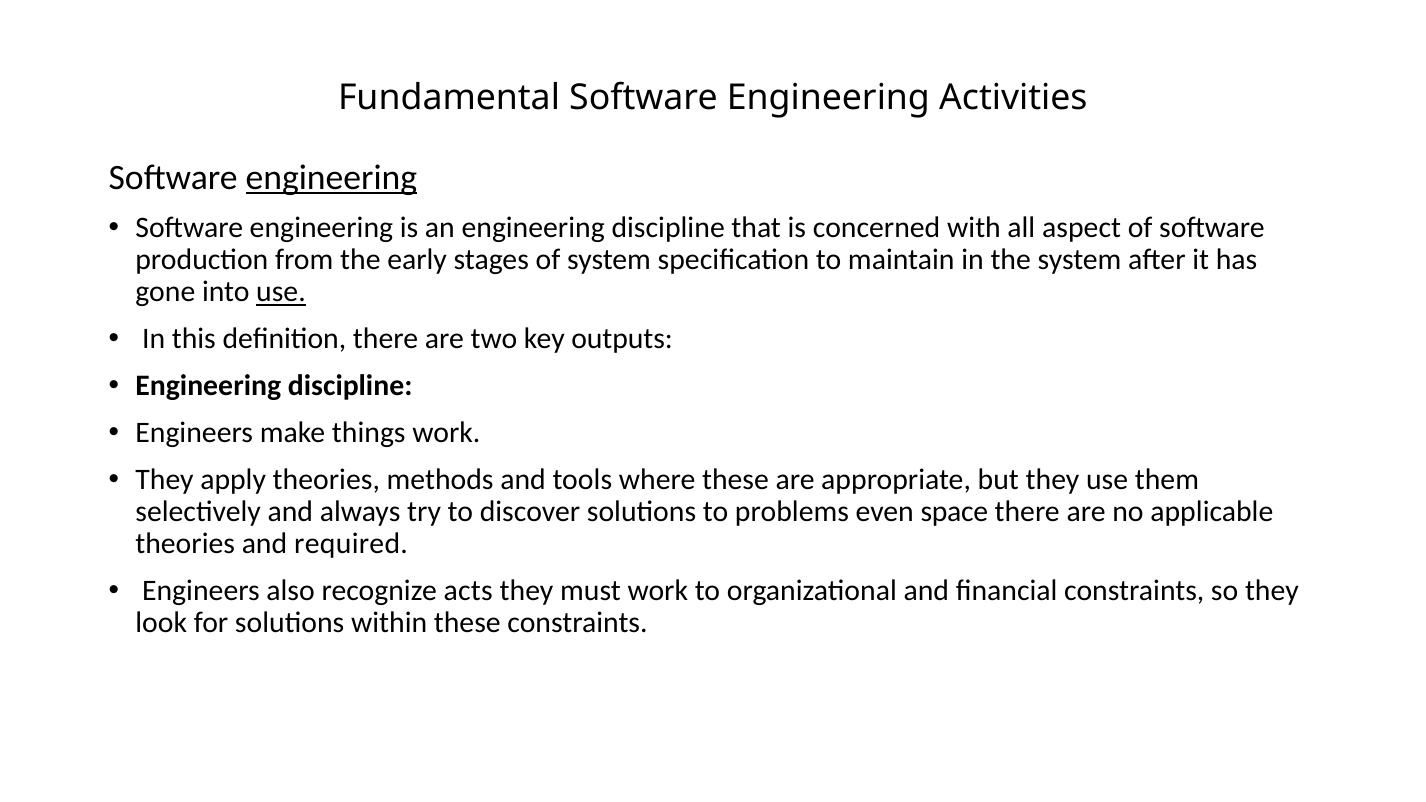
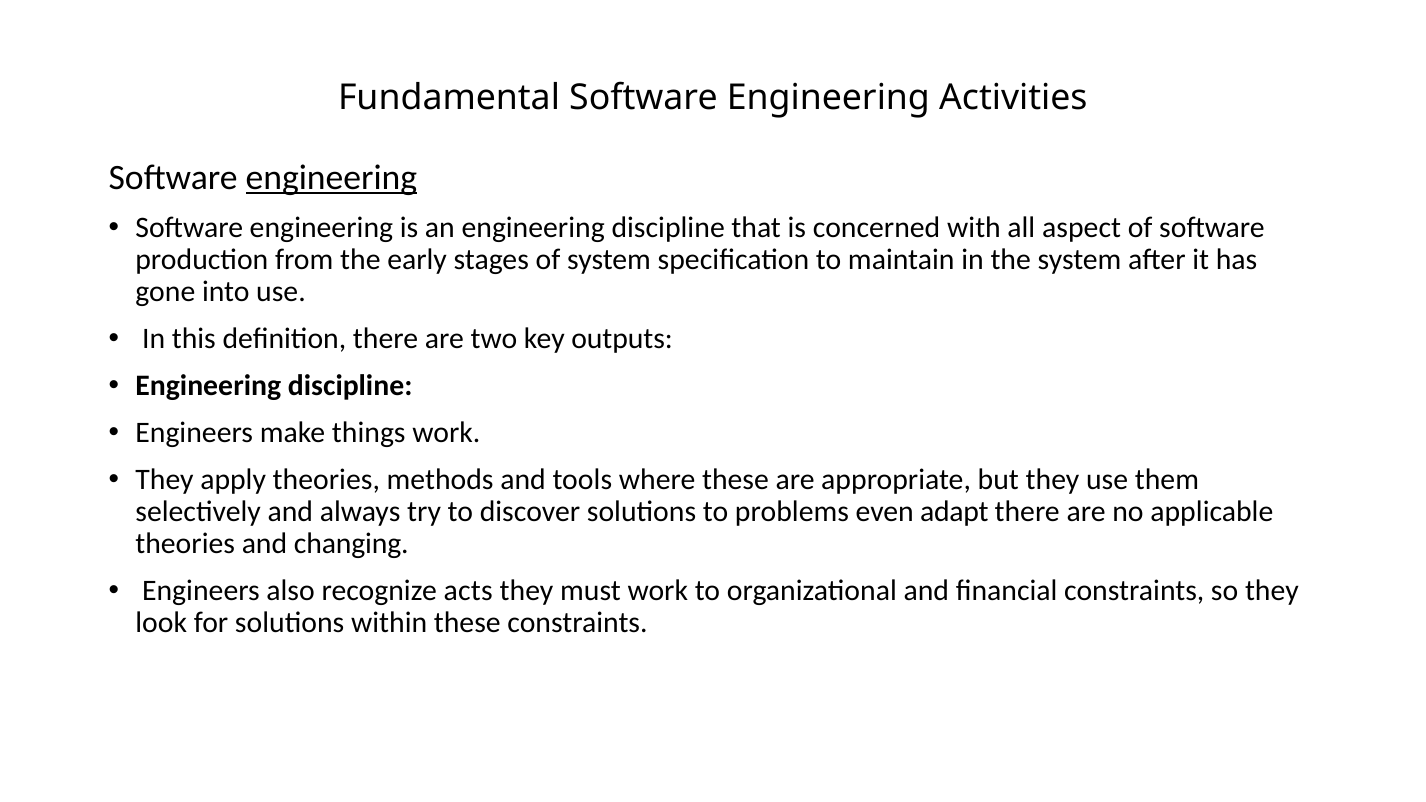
use at (281, 292) underline: present -> none
space: space -> adapt
required: required -> changing
